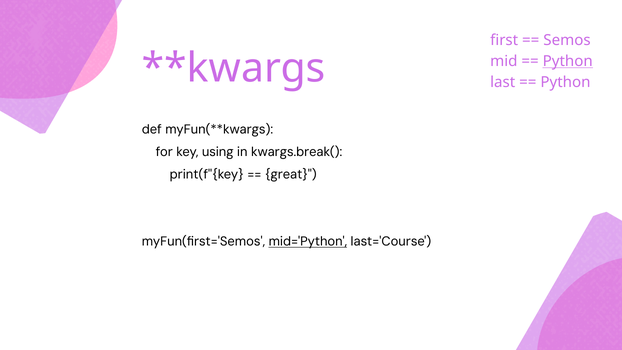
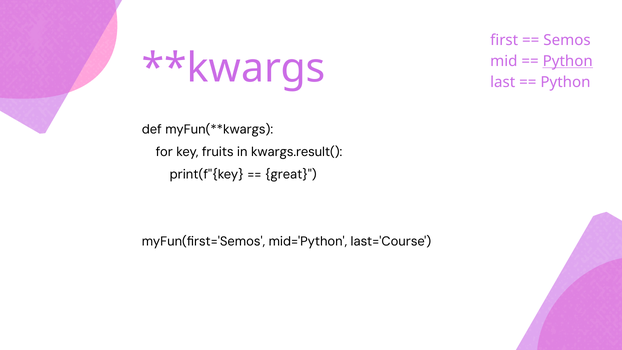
using: using -> fruits
kwargs.break(: kwargs.break( -> kwargs.result(
mid='Python underline: present -> none
